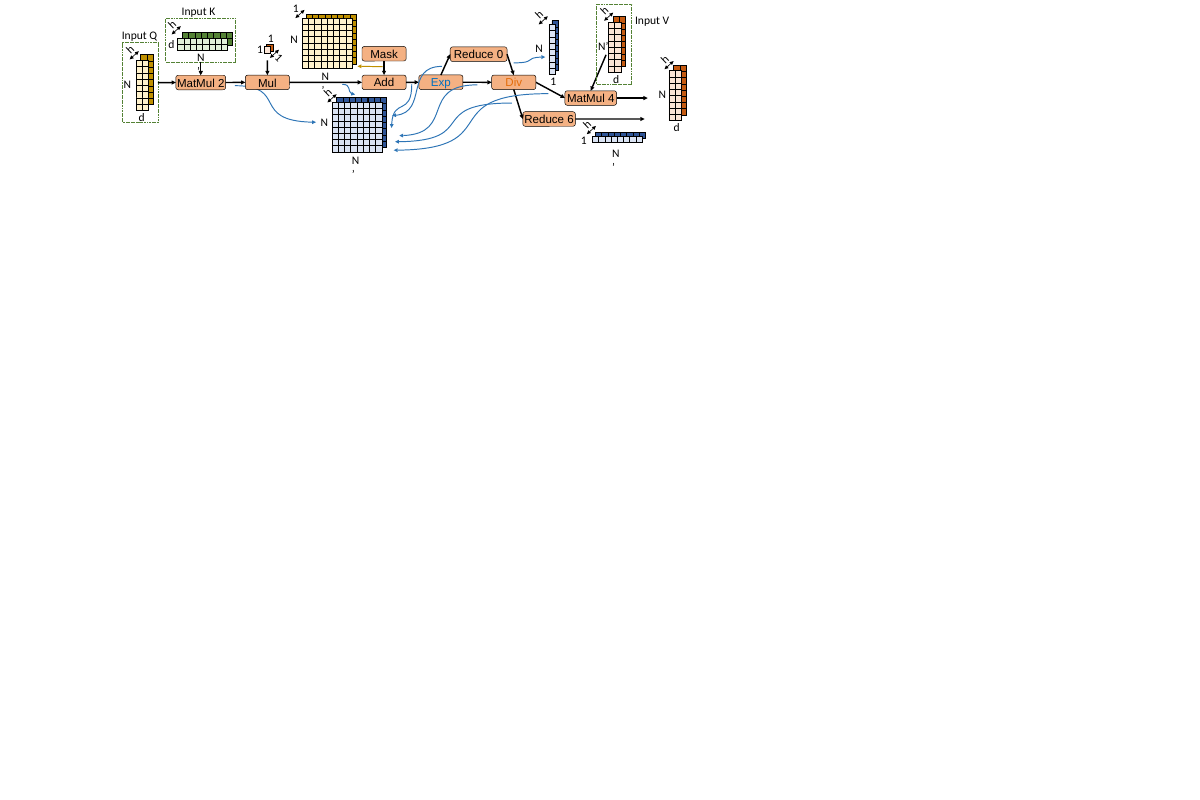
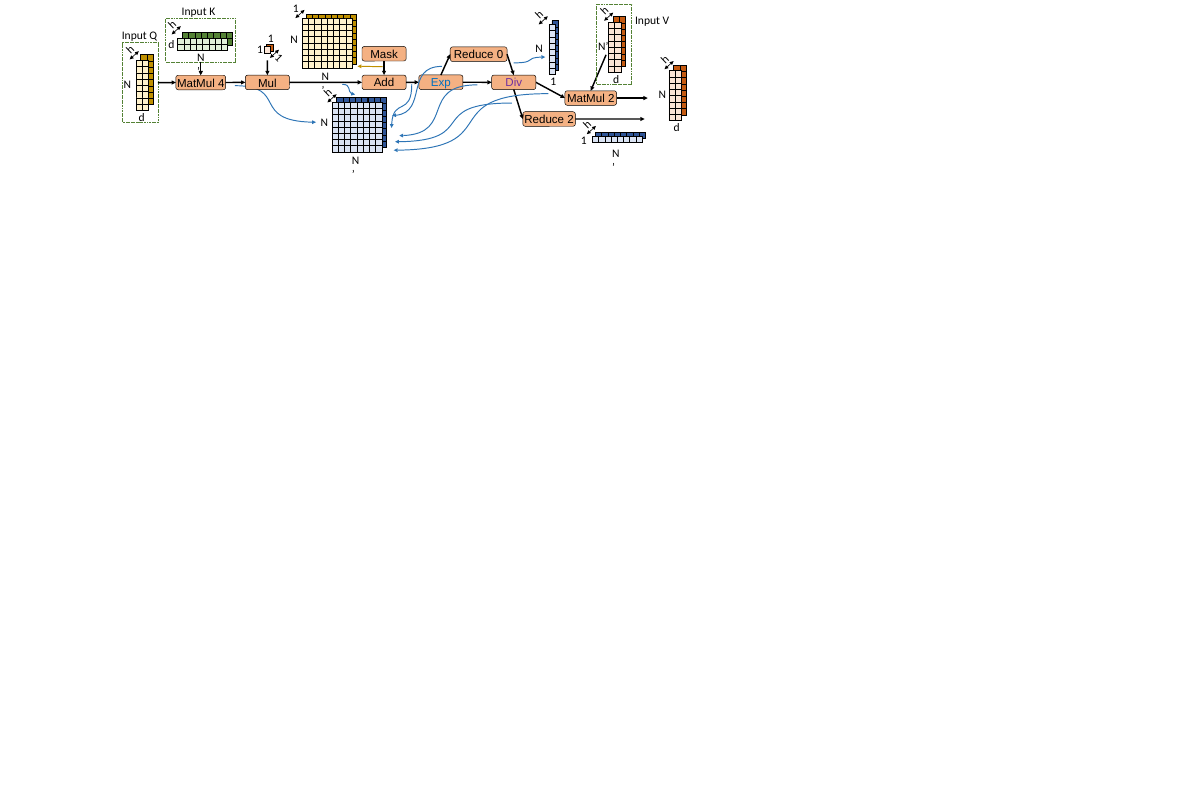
Div colour: orange -> purple
2: 2 -> 4
MatMul 4: 4 -> 2
Reduce 6: 6 -> 2
